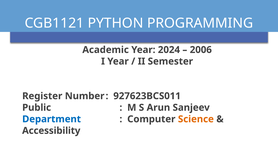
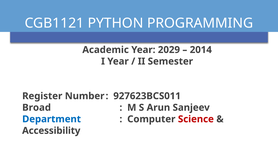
2024: 2024 -> 2029
2006: 2006 -> 2014
Public: Public -> Broad
Science colour: orange -> red
